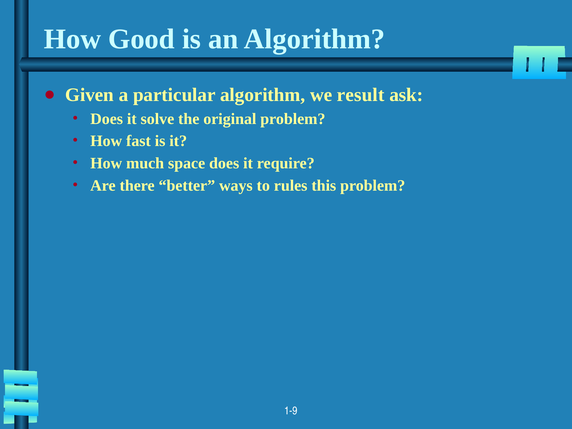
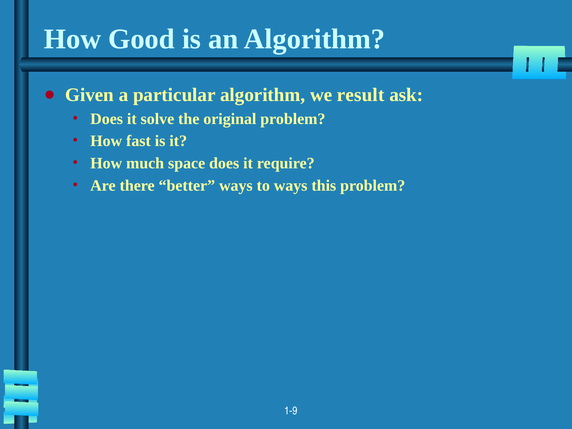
to rules: rules -> ways
